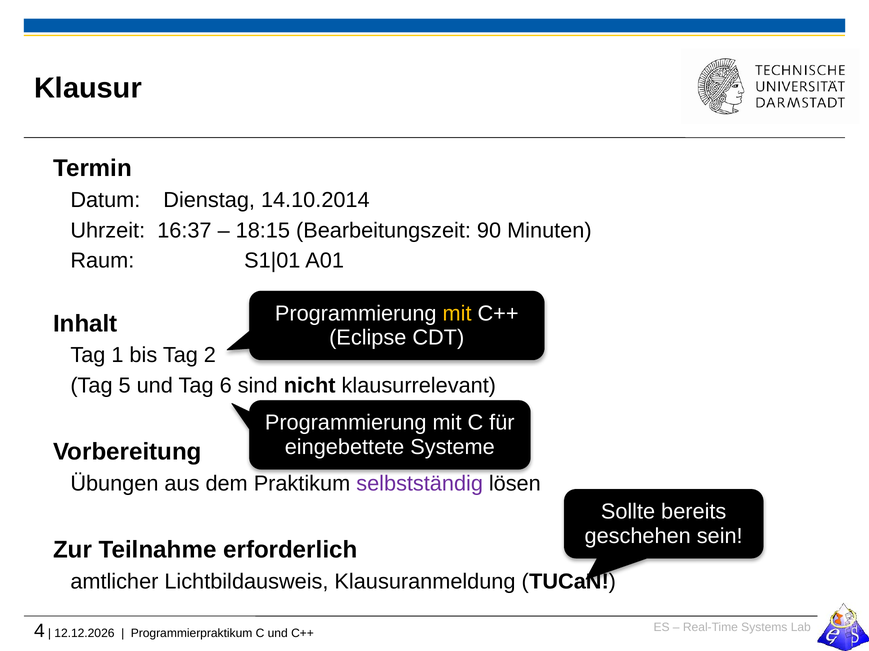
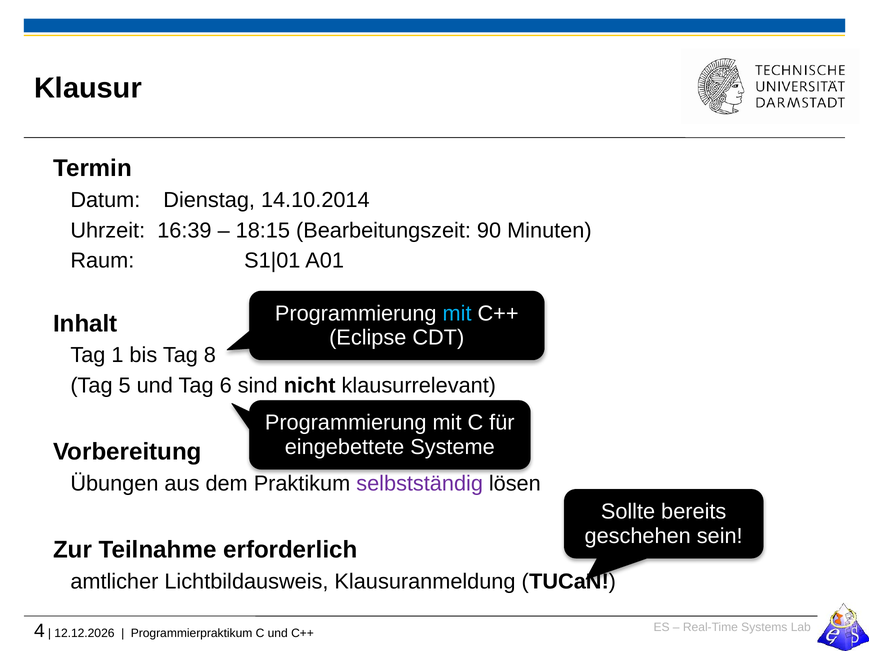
16:37: 16:37 -> 16:39
mit at (457, 314) colour: yellow -> light blue
2: 2 -> 8
